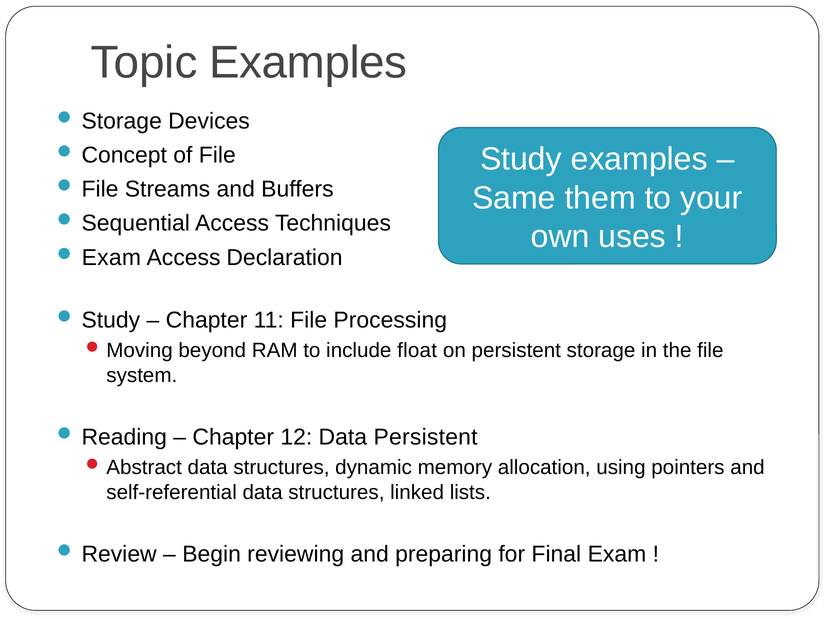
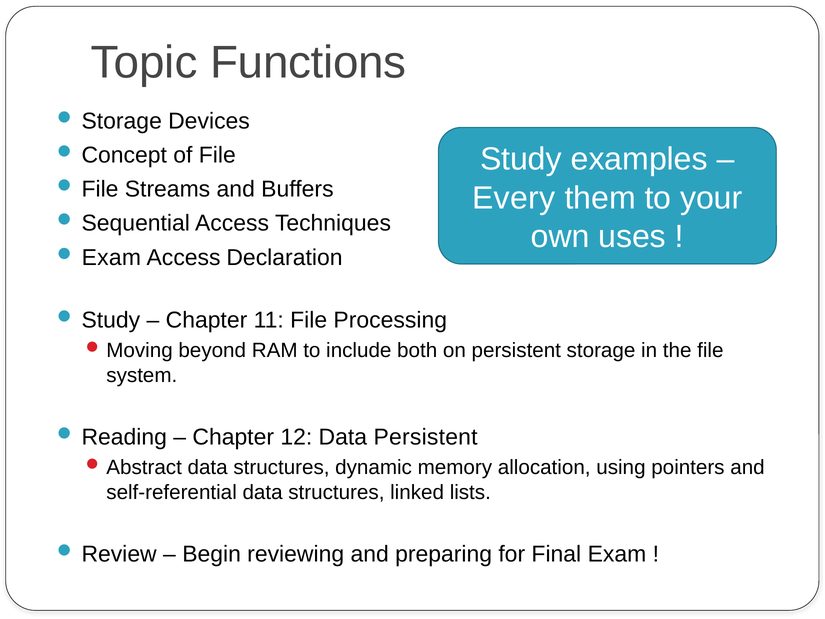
Topic Examples: Examples -> Functions
Same: Same -> Every
float: float -> both
